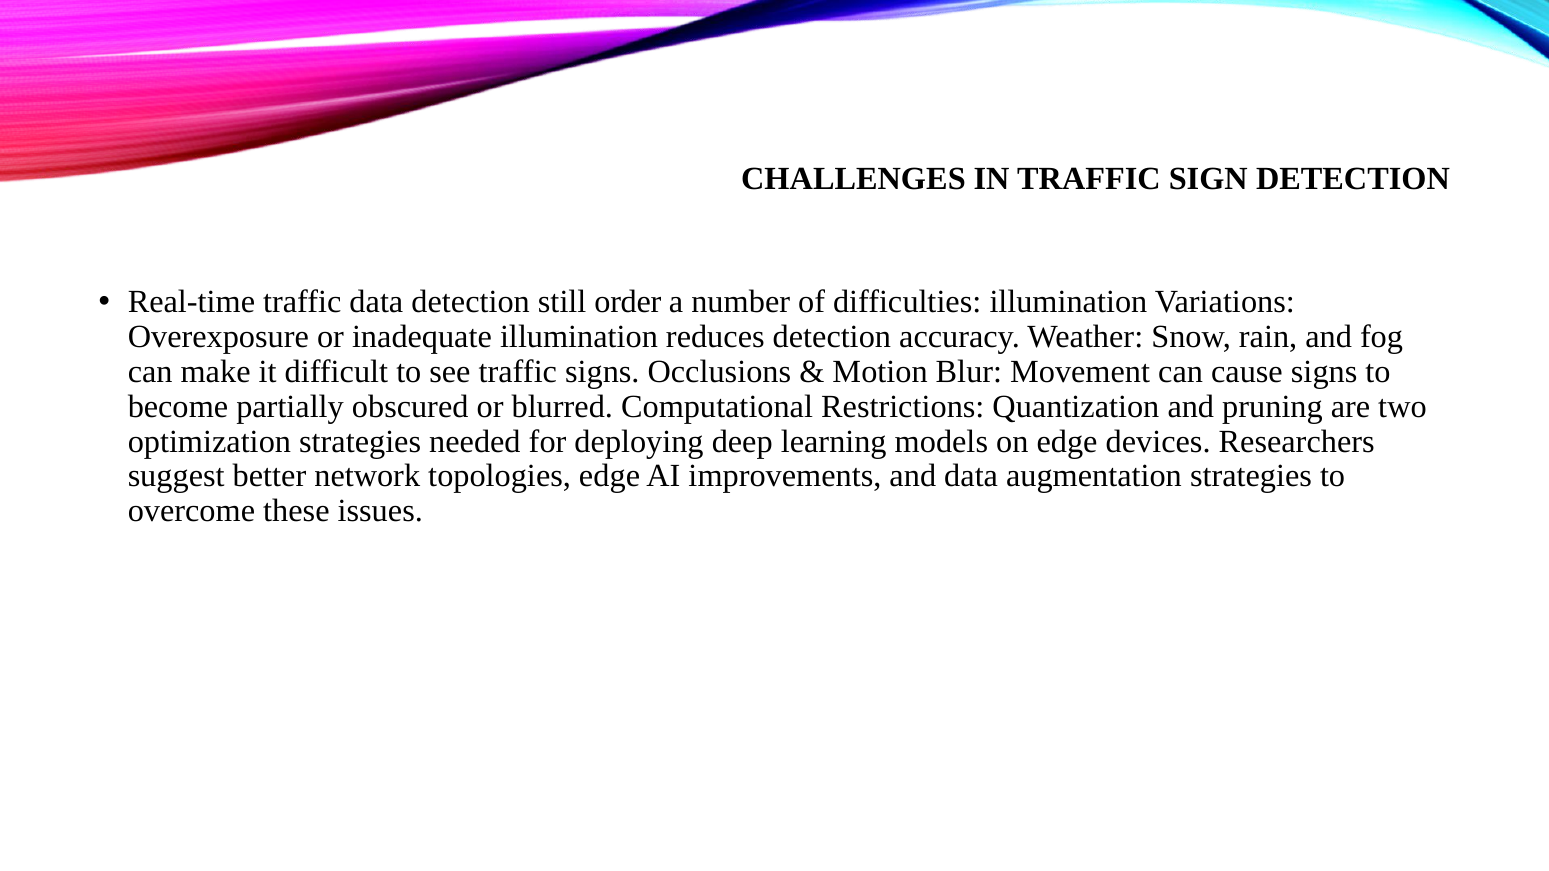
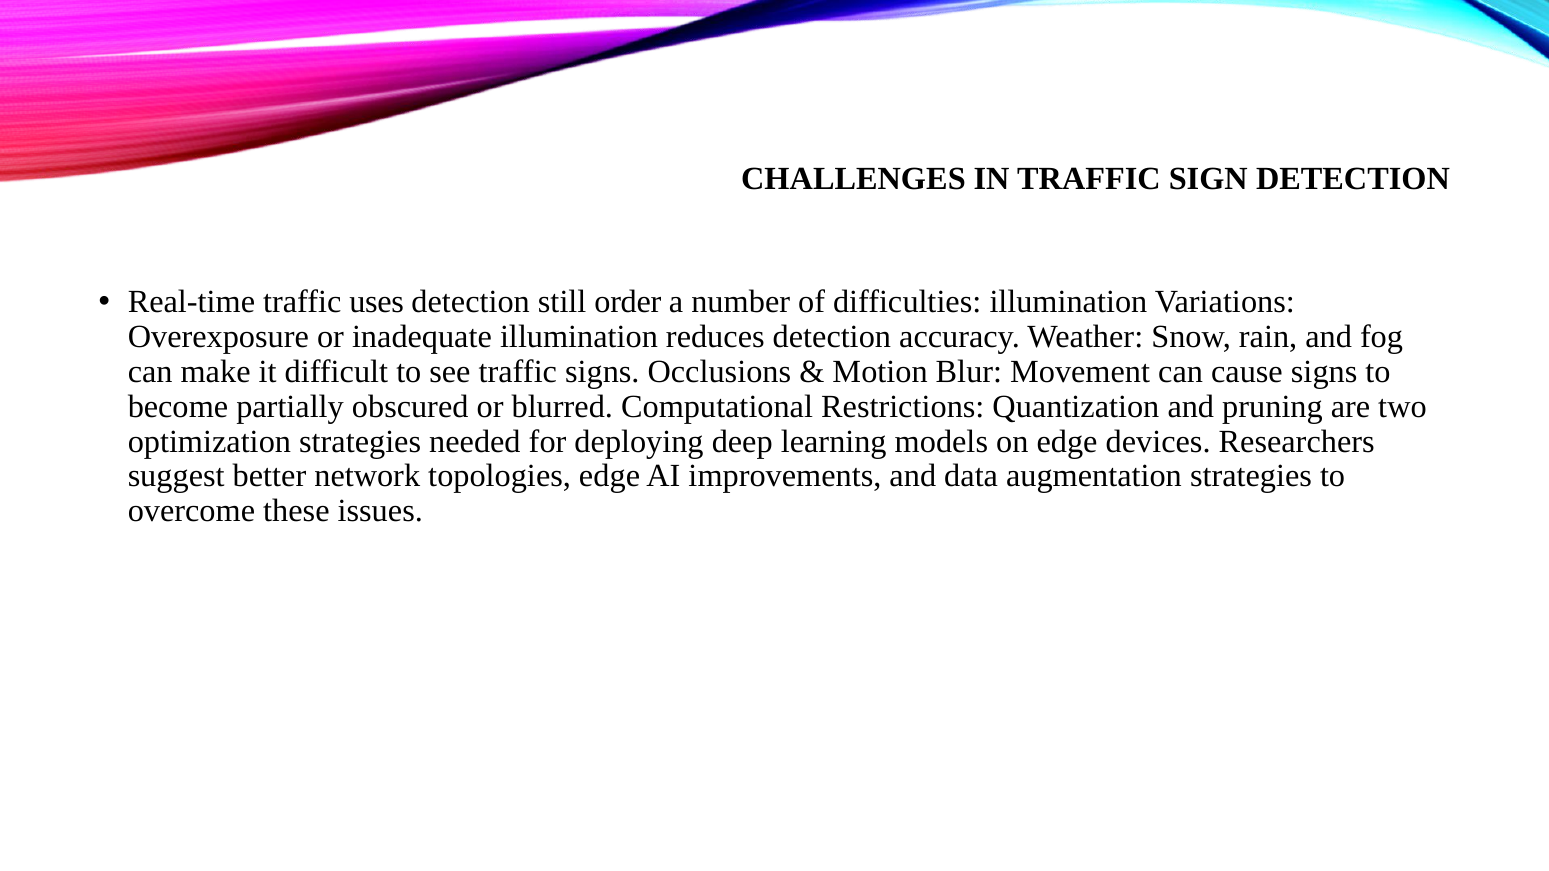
traffic data: data -> uses
